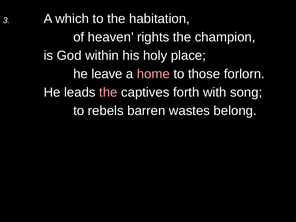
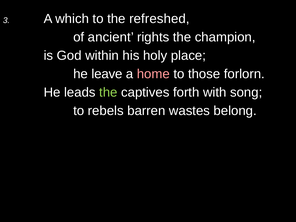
habitation: habitation -> refreshed
heaven: heaven -> ancient
the at (108, 92) colour: pink -> light green
